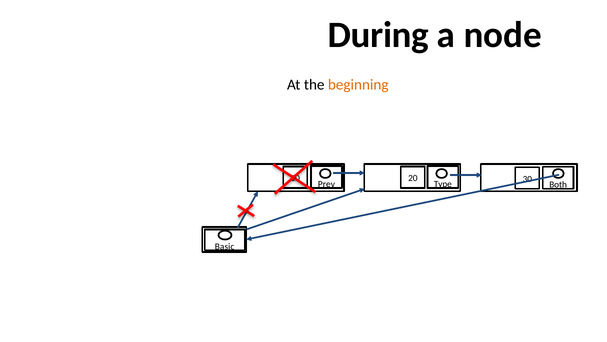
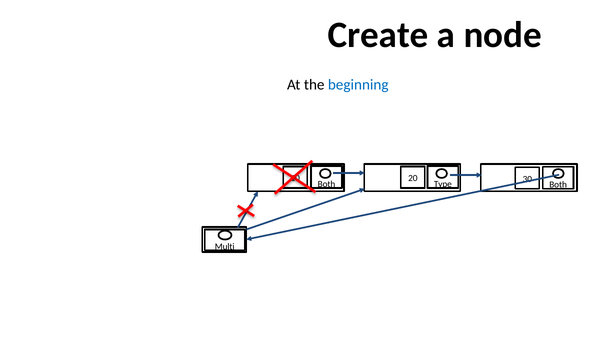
During: During -> Create
beginning colour: orange -> blue
Prev at (326, 184): Prev -> Both
Basic: Basic -> Multi
